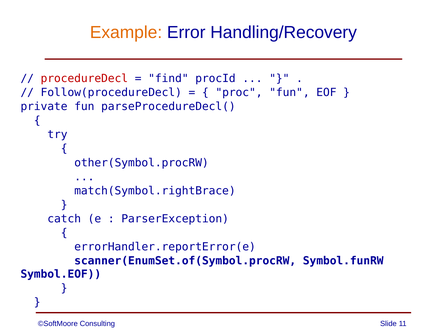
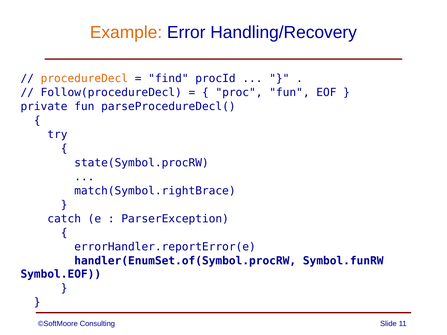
procedureDecl colour: red -> orange
other(Symbol.procRW: other(Symbol.procRW -> state(Symbol.procRW
scanner(EnumSet.of(Symbol.procRW: scanner(EnumSet.of(Symbol.procRW -> handler(EnumSet.of(Symbol.procRW
